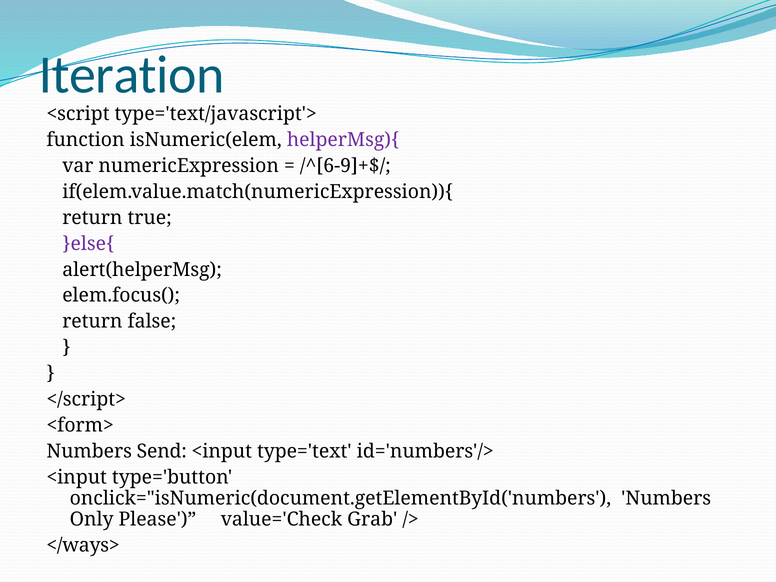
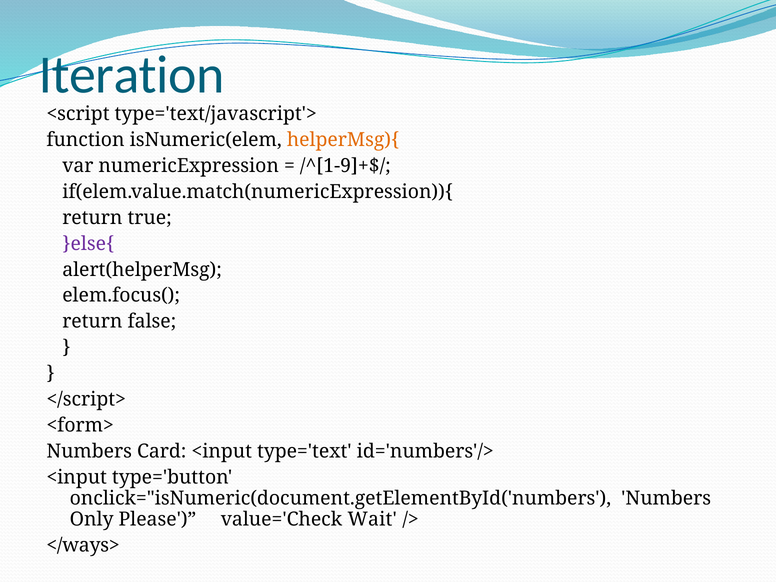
helperMsg){ colour: purple -> orange
/^[6-9]+$/: /^[6-9]+$/ -> /^[1-9]+$/
Send: Send -> Card
Grab: Grab -> Wait
